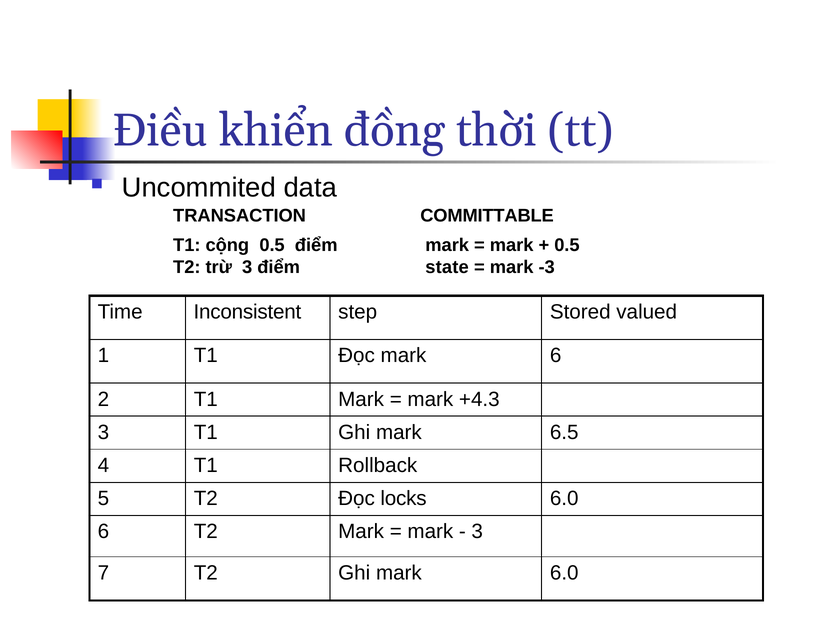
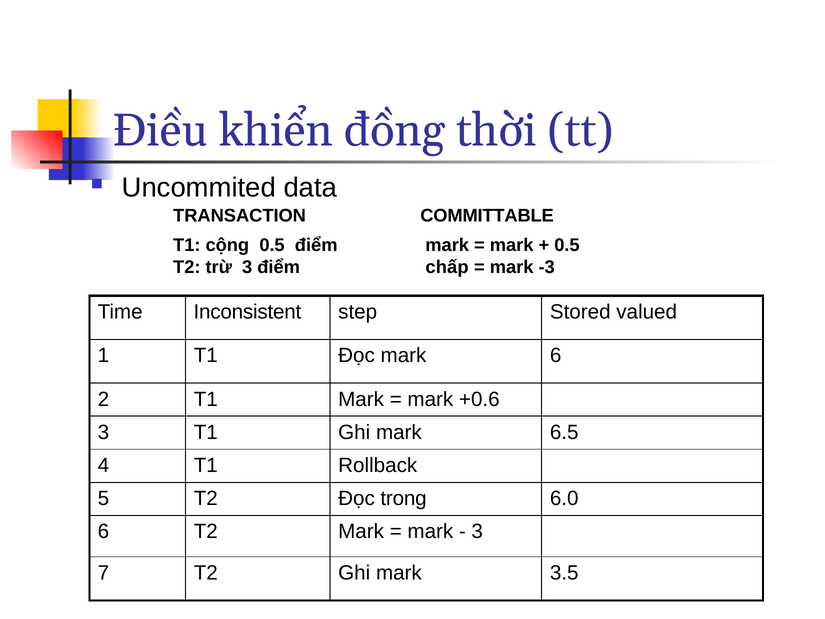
state: state -> chấp
+4.3: +4.3 -> +0.6
locks: locks -> trong
mark 6.0: 6.0 -> 3.5
